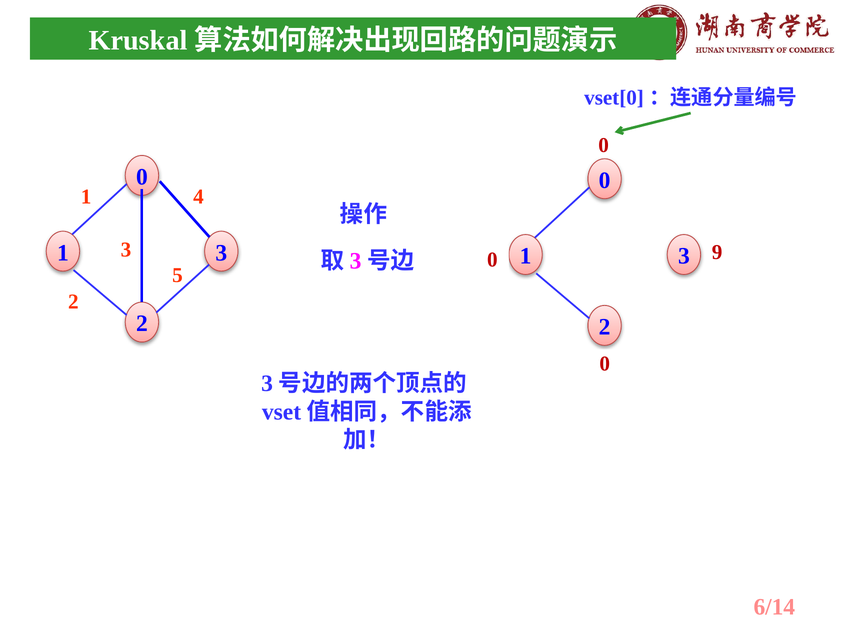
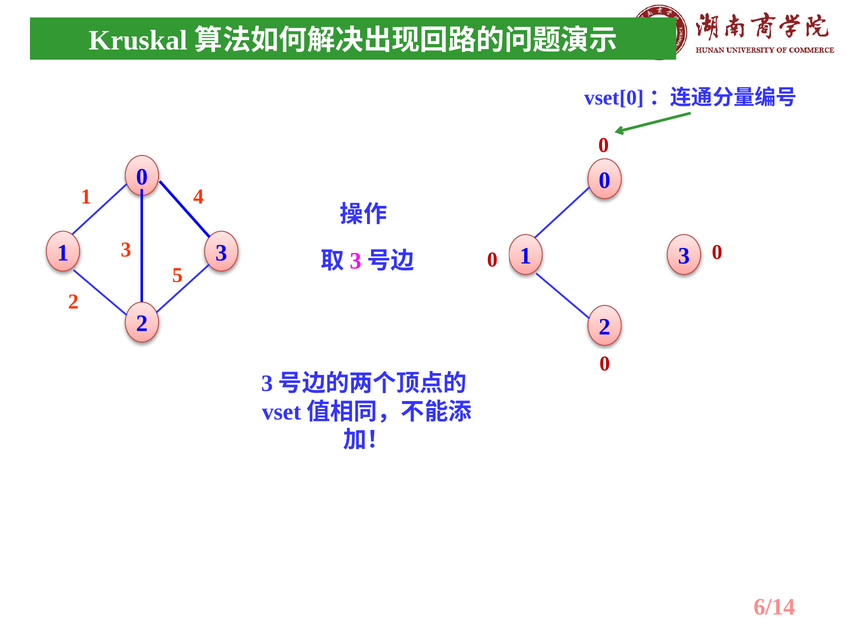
9 at (717, 252): 9 -> 0
